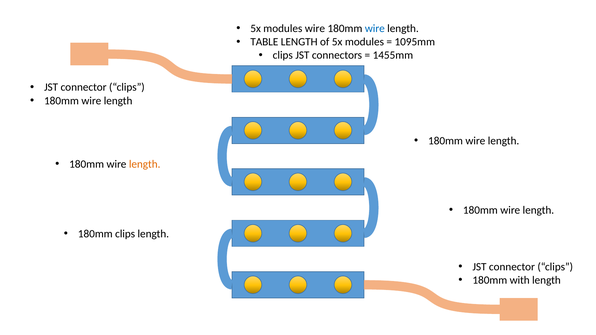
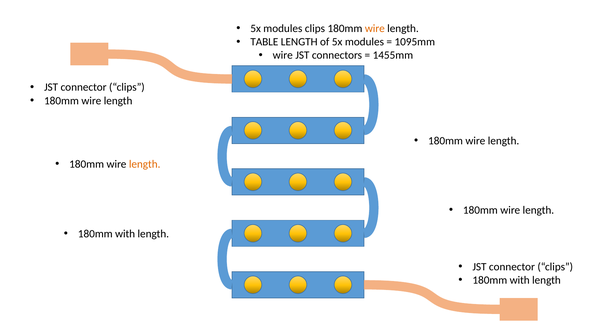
modules wire: wire -> clips
wire at (375, 29) colour: blue -> orange
clips at (283, 55): clips -> wire
clips at (125, 234): clips -> with
